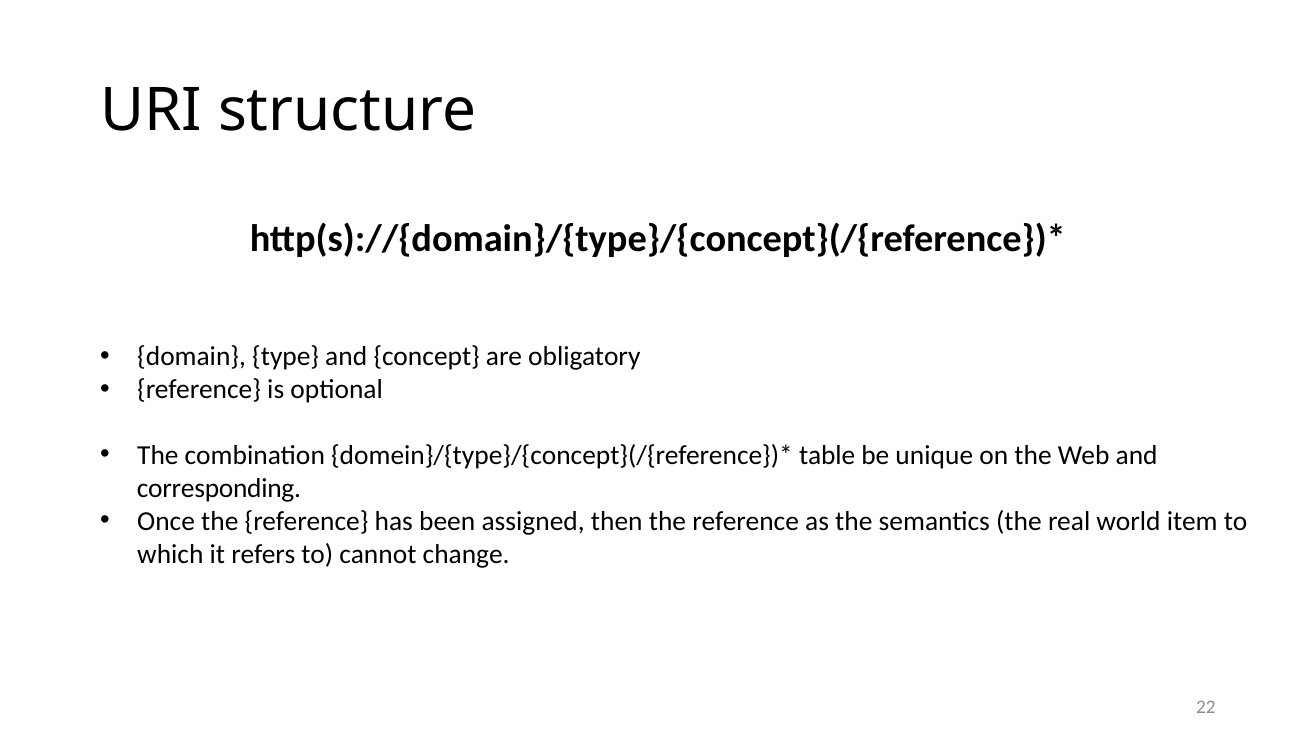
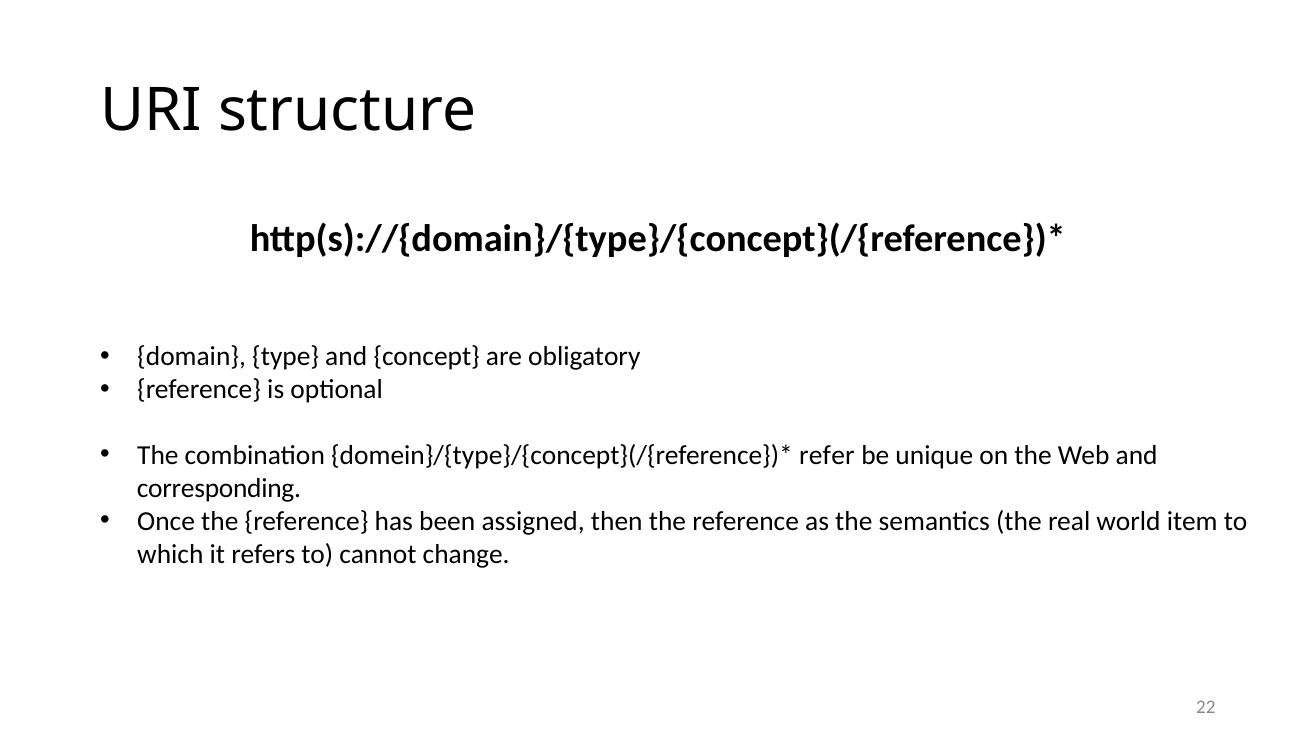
table: table -> refer
